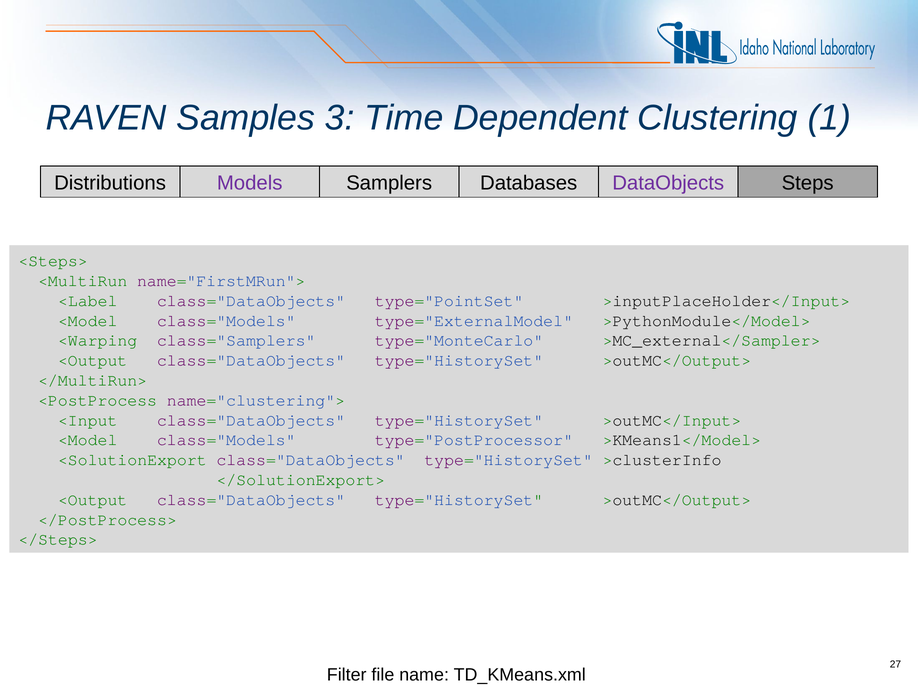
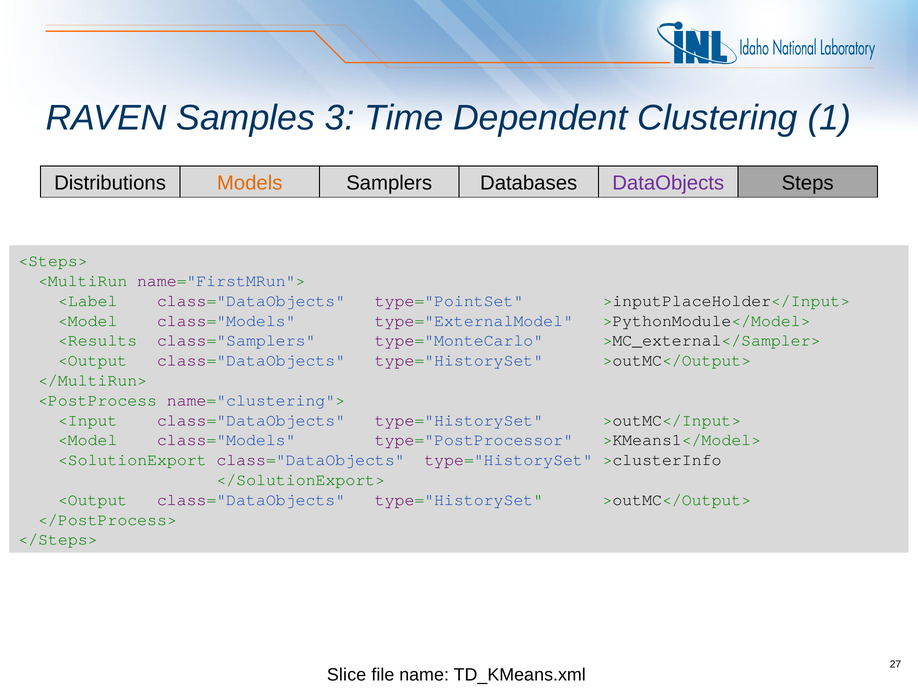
Models colour: purple -> orange
<Warping: <Warping -> <Results
Filter: Filter -> Slice
